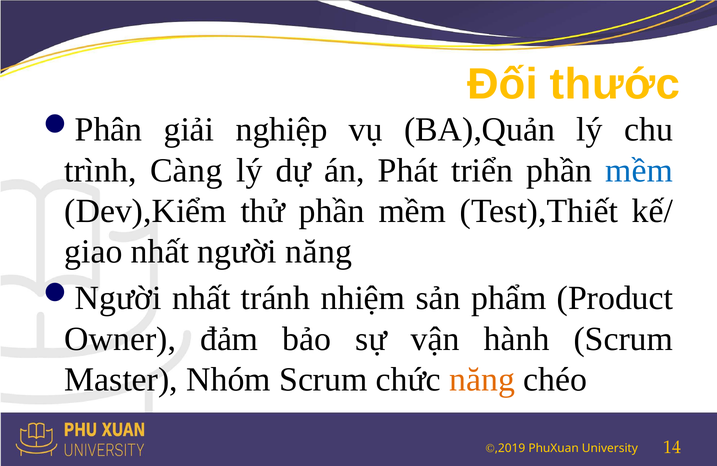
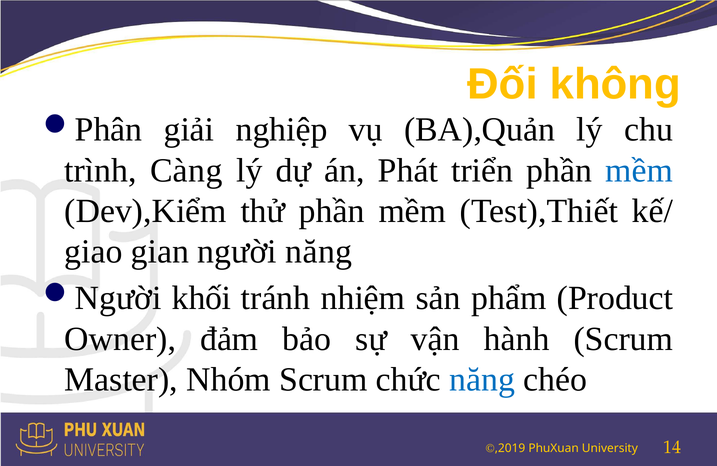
thước: thước -> không
giao nhất: nhất -> gian
nhất at (201, 298): nhất -> khối
năng at (482, 380) colour: orange -> blue
